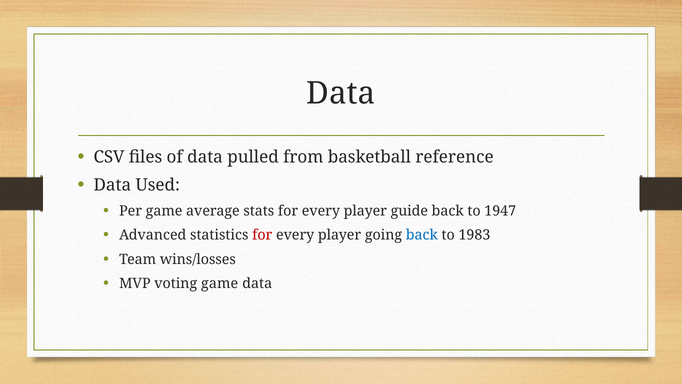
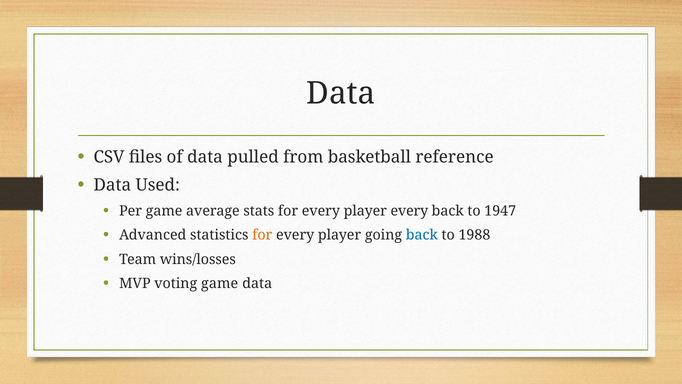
player guide: guide -> every
for at (262, 235) colour: red -> orange
1983: 1983 -> 1988
